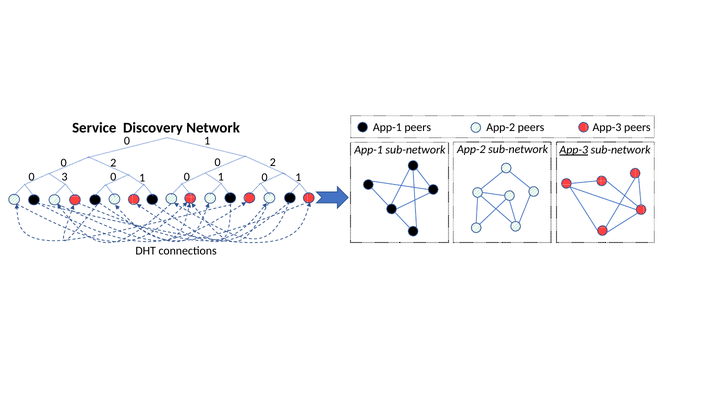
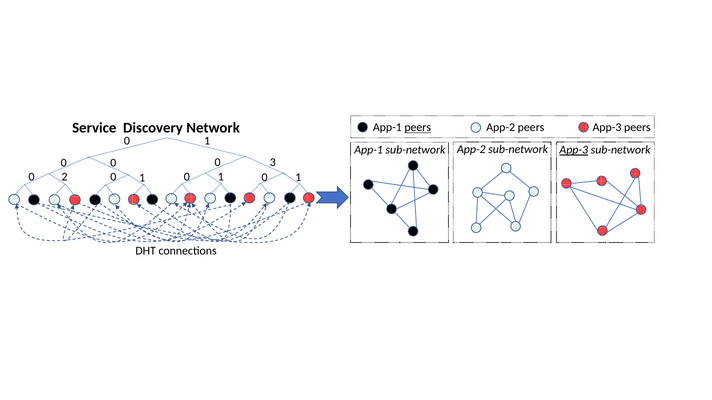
peers at (418, 128) underline: none -> present
2 at (113, 163): 2 -> 0
2 at (273, 163): 2 -> 3
3: 3 -> 2
